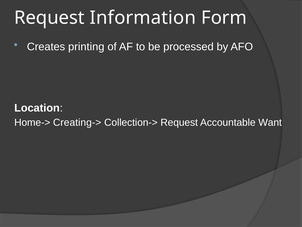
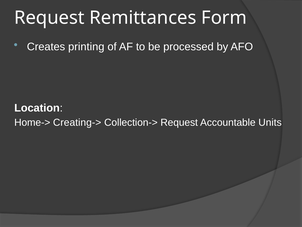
Information: Information -> Remittances
Want: Want -> Units
